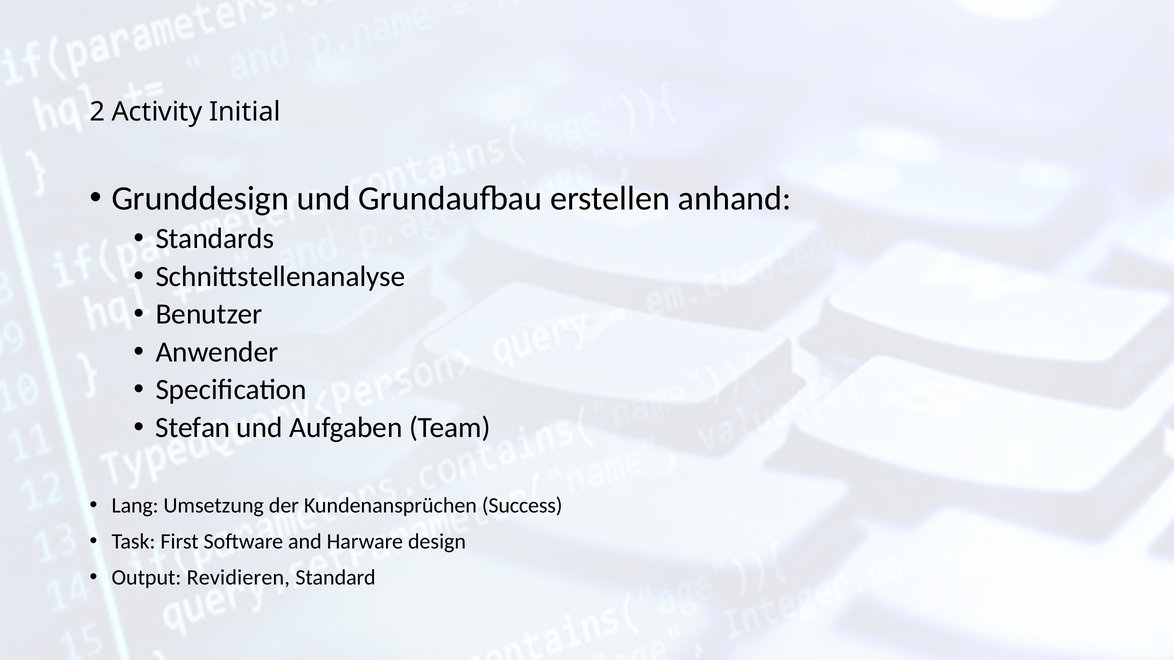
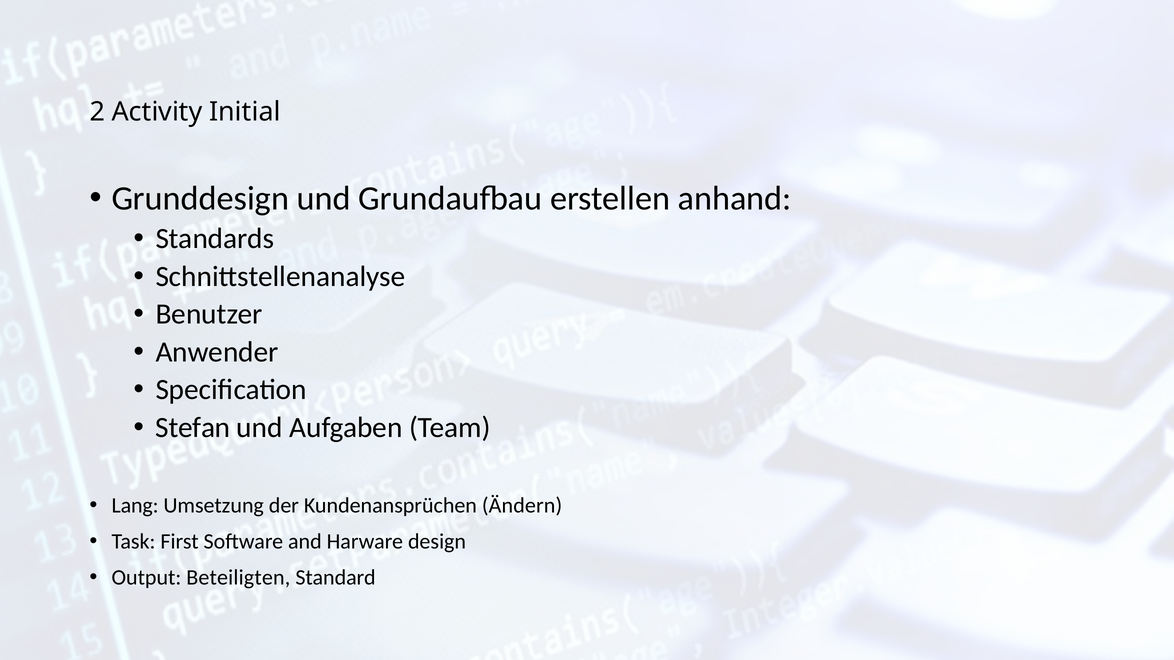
Success: Success -> Ändern
Revidieren: Revidieren -> Beteiligten
